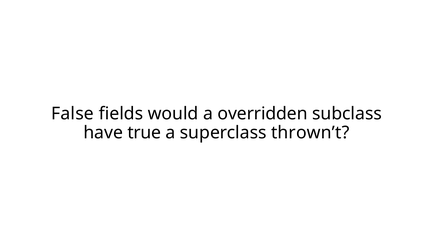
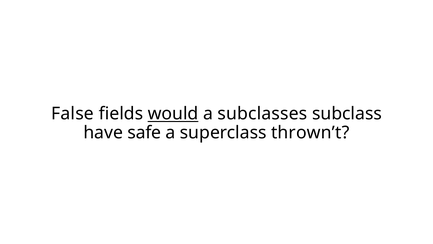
would underline: none -> present
overridden: overridden -> subclasses
true: true -> safe
